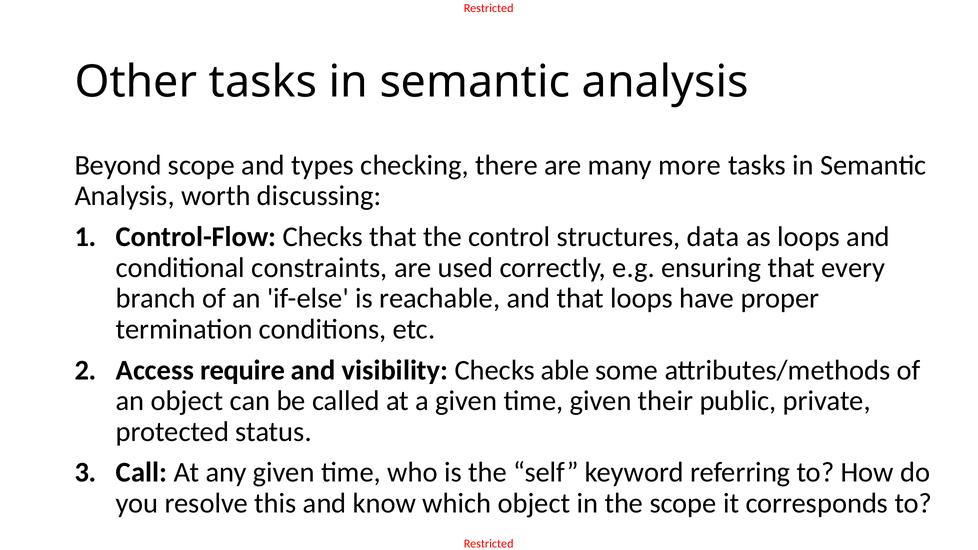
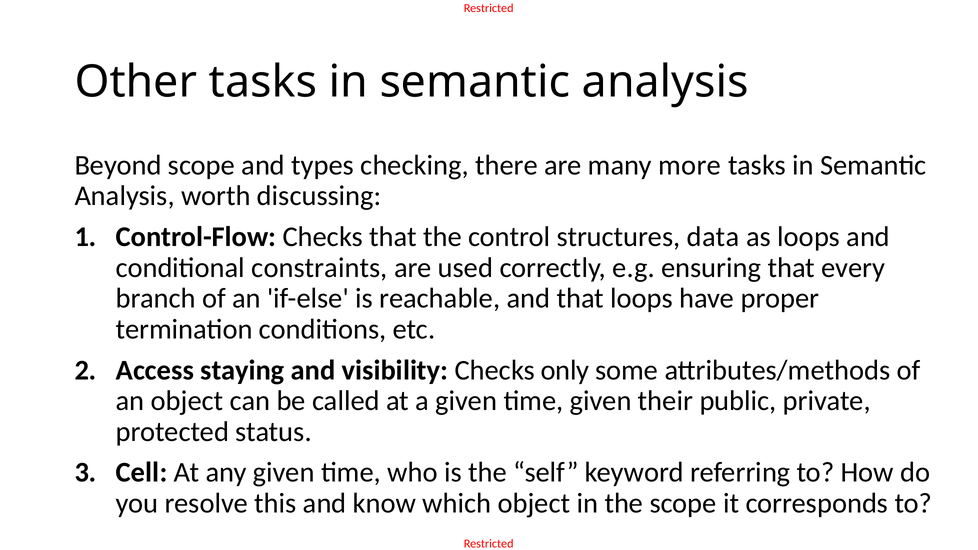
require: require -> staying
able: able -> only
Call: Call -> Cell
